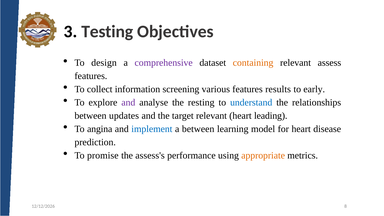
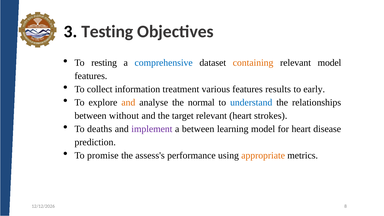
design: design -> resting
comprehensive colour: purple -> blue
relevant assess: assess -> model
screening: screening -> treatment
and at (128, 102) colour: purple -> orange
resting: resting -> normal
updates: updates -> without
leading: leading -> strokes
angina: angina -> deaths
implement colour: blue -> purple
